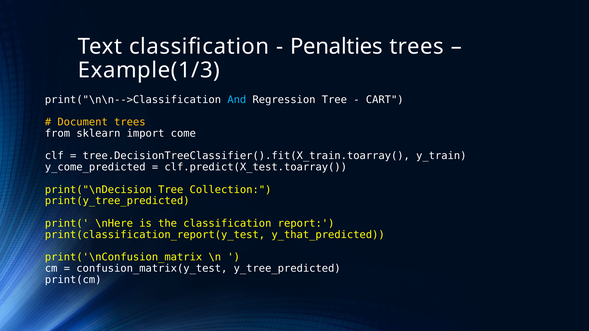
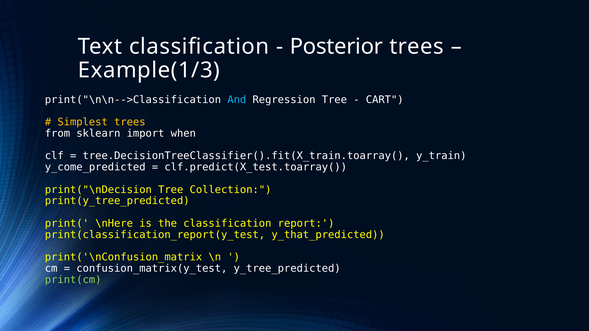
Penalties: Penalties -> Posterior
Document: Document -> Simplest
come: come -> when
print(cm colour: white -> light green
